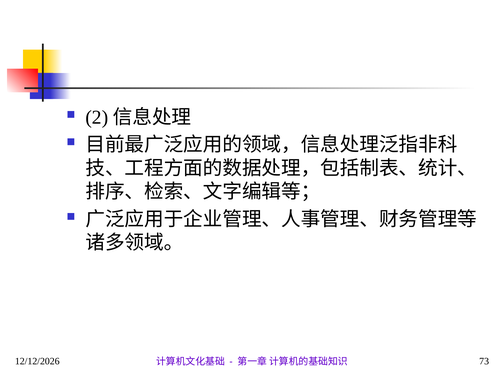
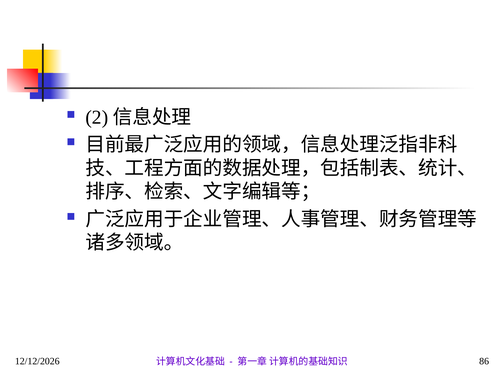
73: 73 -> 86
